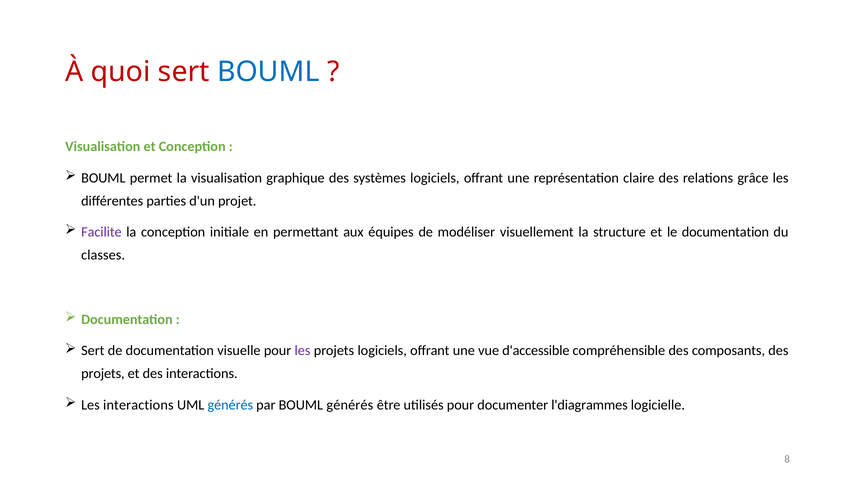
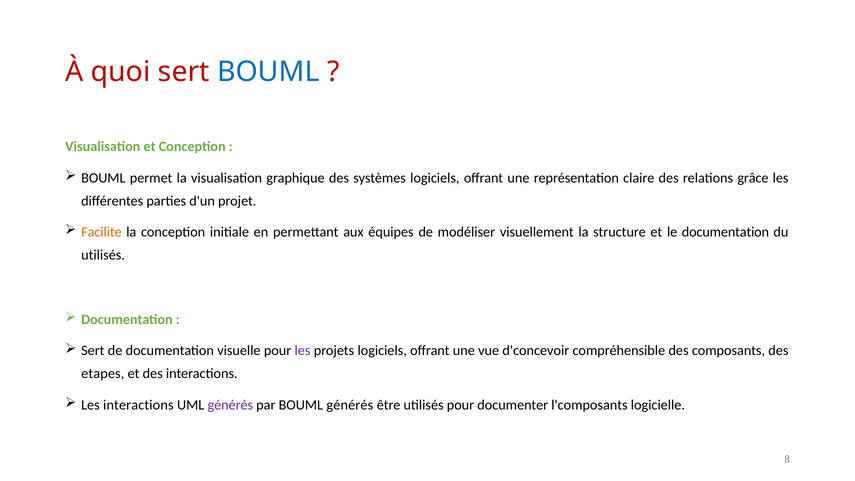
Facilite colour: purple -> orange
classes at (103, 255): classes -> utilisés
d'accessible: d'accessible -> d'concevoir
projets at (103, 374): projets -> etapes
générés at (230, 405) colour: blue -> purple
l'diagrammes: l'diagrammes -> l'composants
